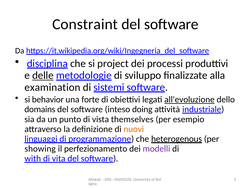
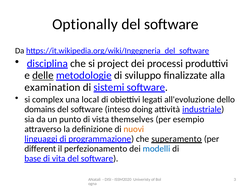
Constraint: Constraint -> Optionally
behavior: behavior -> complex
forte: forte -> local
all'evoluzione underline: present -> none
heterogenous: heterogenous -> superamento
showing: showing -> different
modelli colour: purple -> blue
with: with -> base
